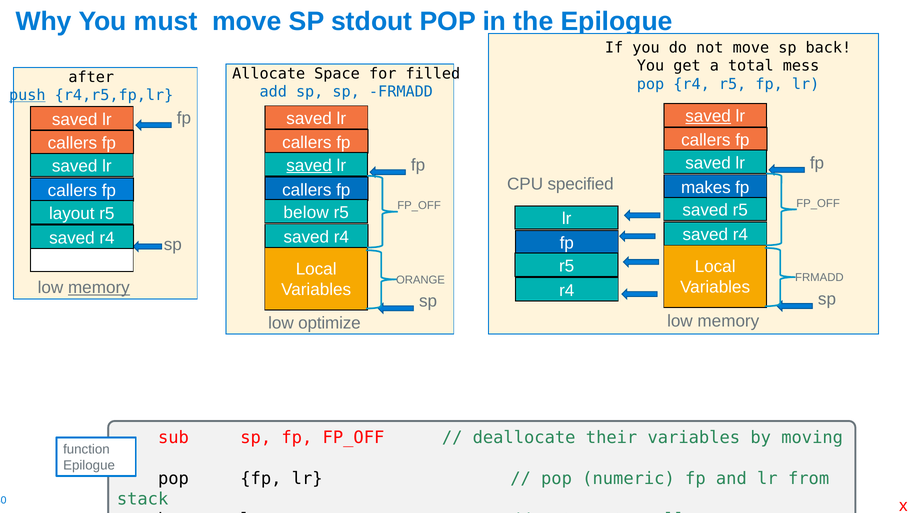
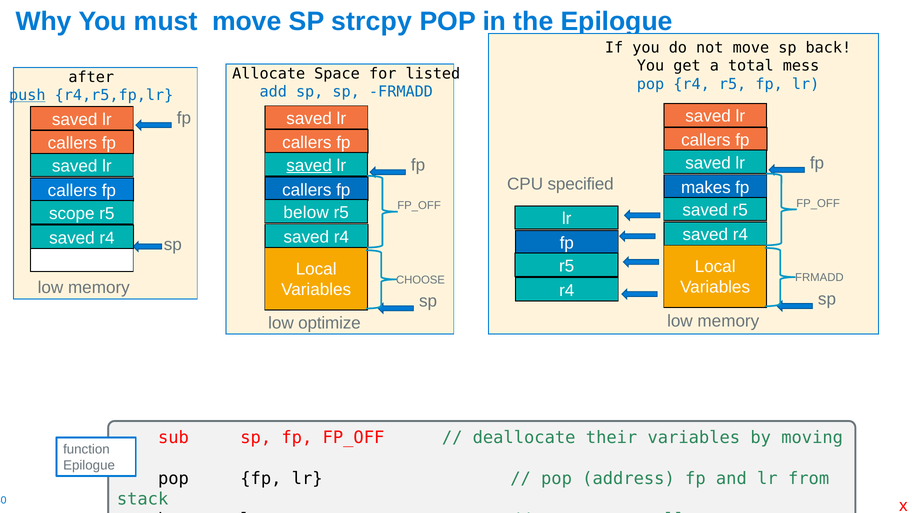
stdout: stdout -> strcpy
filled: filled -> listed
saved at (708, 116) underline: present -> none
layout: layout -> scope
ORANGE: ORANGE -> CHOOSE
memory at (99, 288) underline: present -> none
numeric: numeric -> address
